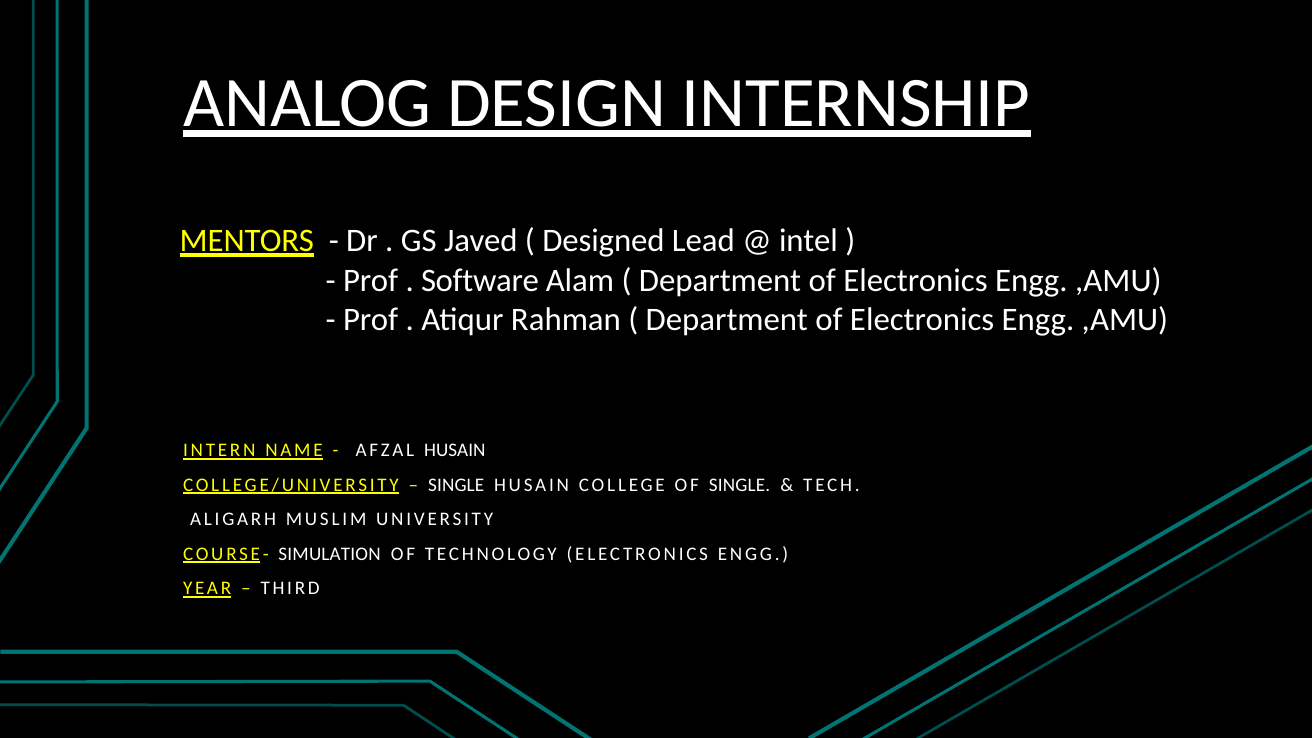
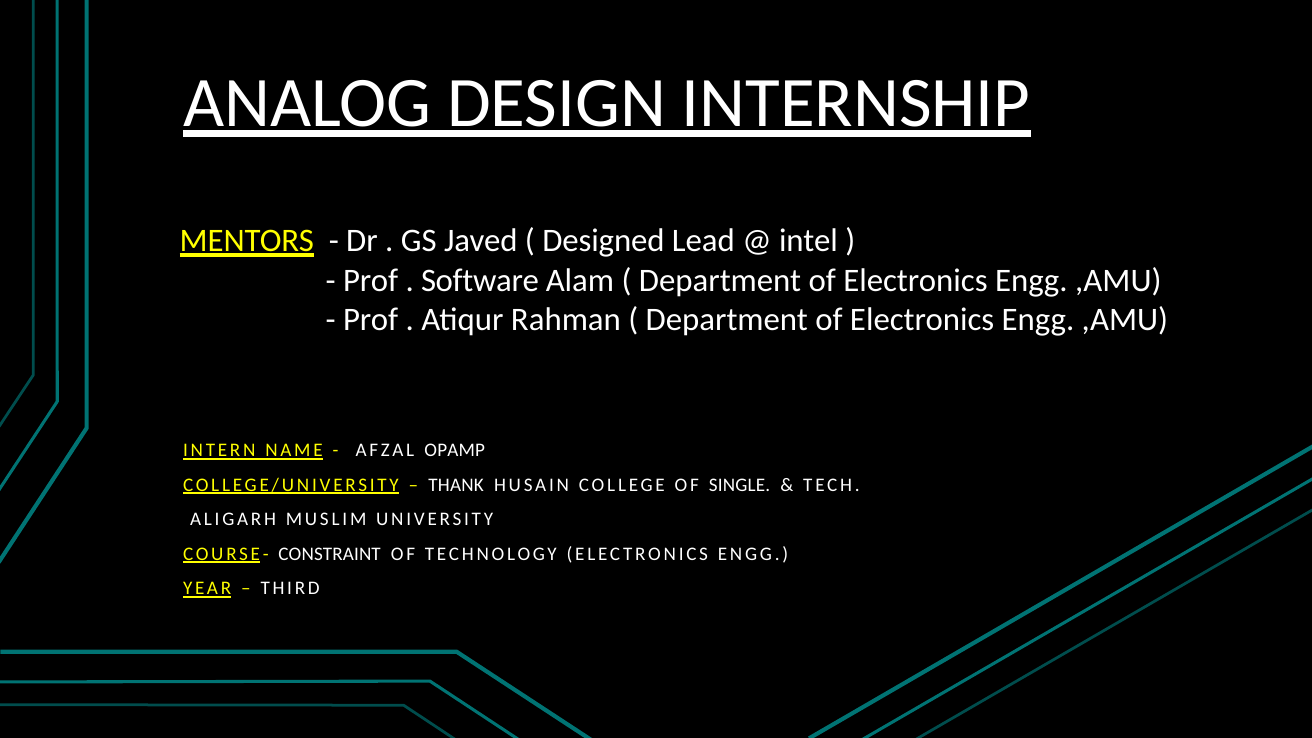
AFZAL HUSAIN: HUSAIN -> OPAMP
SINGLE at (456, 485): SINGLE -> THANK
SIMULATION: SIMULATION -> CONSTRAINT
